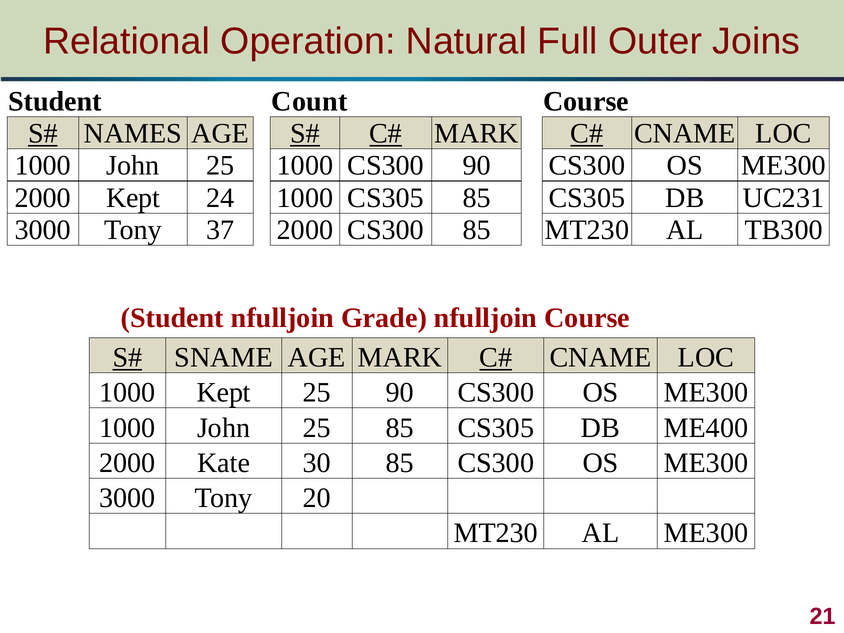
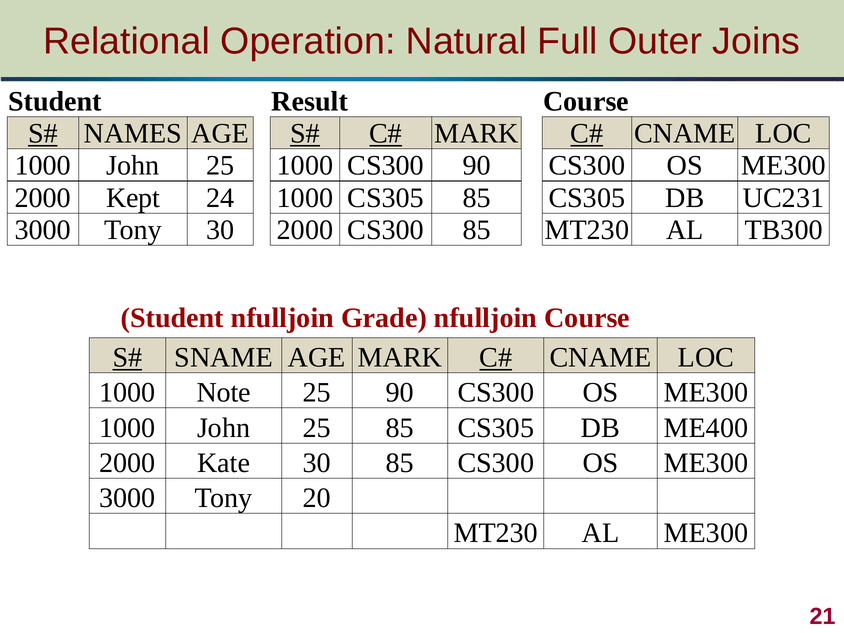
Count: Count -> Result
Tony 37: 37 -> 30
1000 Kept: Kept -> Note
